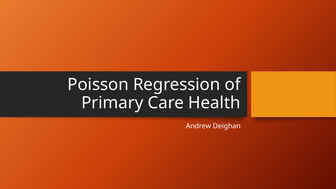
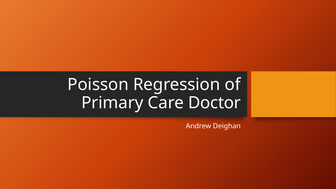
Health: Health -> Doctor
